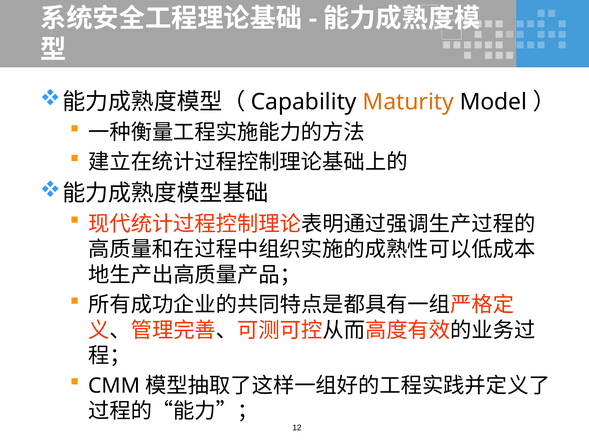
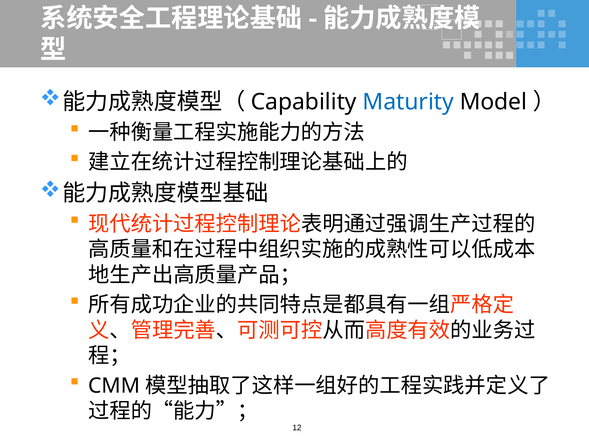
Maturity colour: orange -> blue
